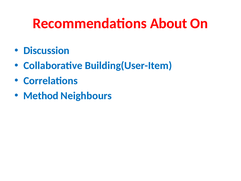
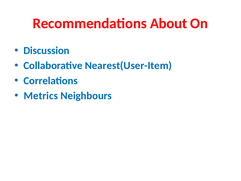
Building(User-Item: Building(User-Item -> Nearest(User-Item
Method: Method -> Metrics
